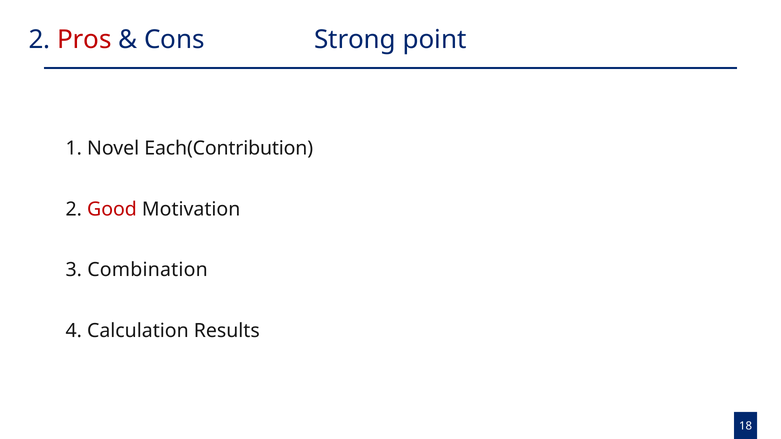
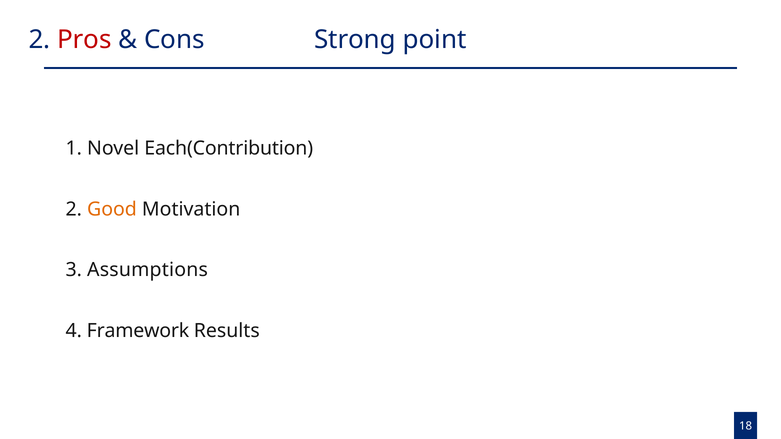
Good colour: red -> orange
Combination: Combination -> Assumptions
Calculation: Calculation -> Framework
